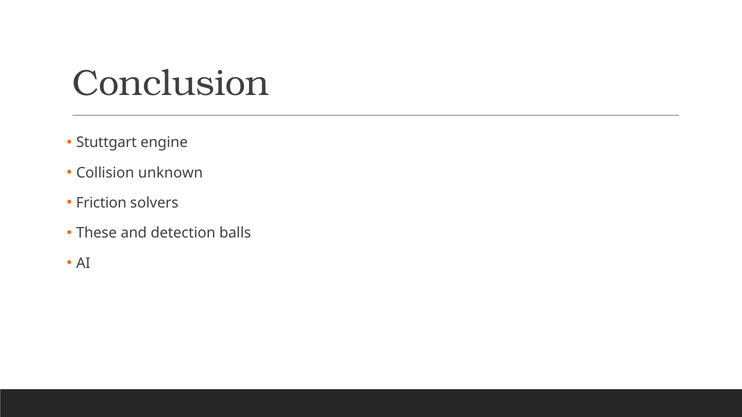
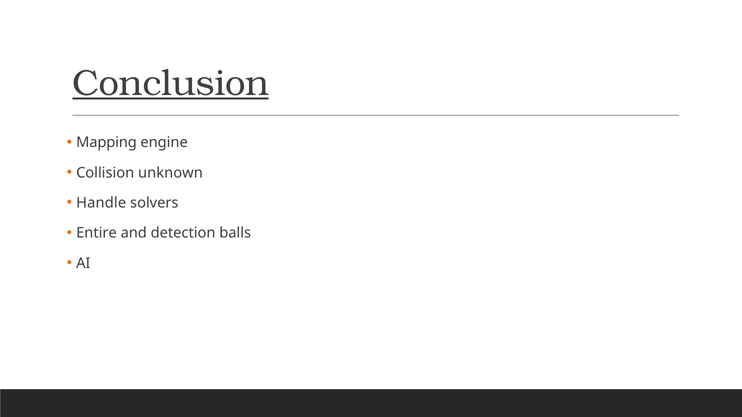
Conclusion underline: none -> present
Stuttgart: Stuttgart -> Mapping
Friction: Friction -> Handle
These: These -> Entire
